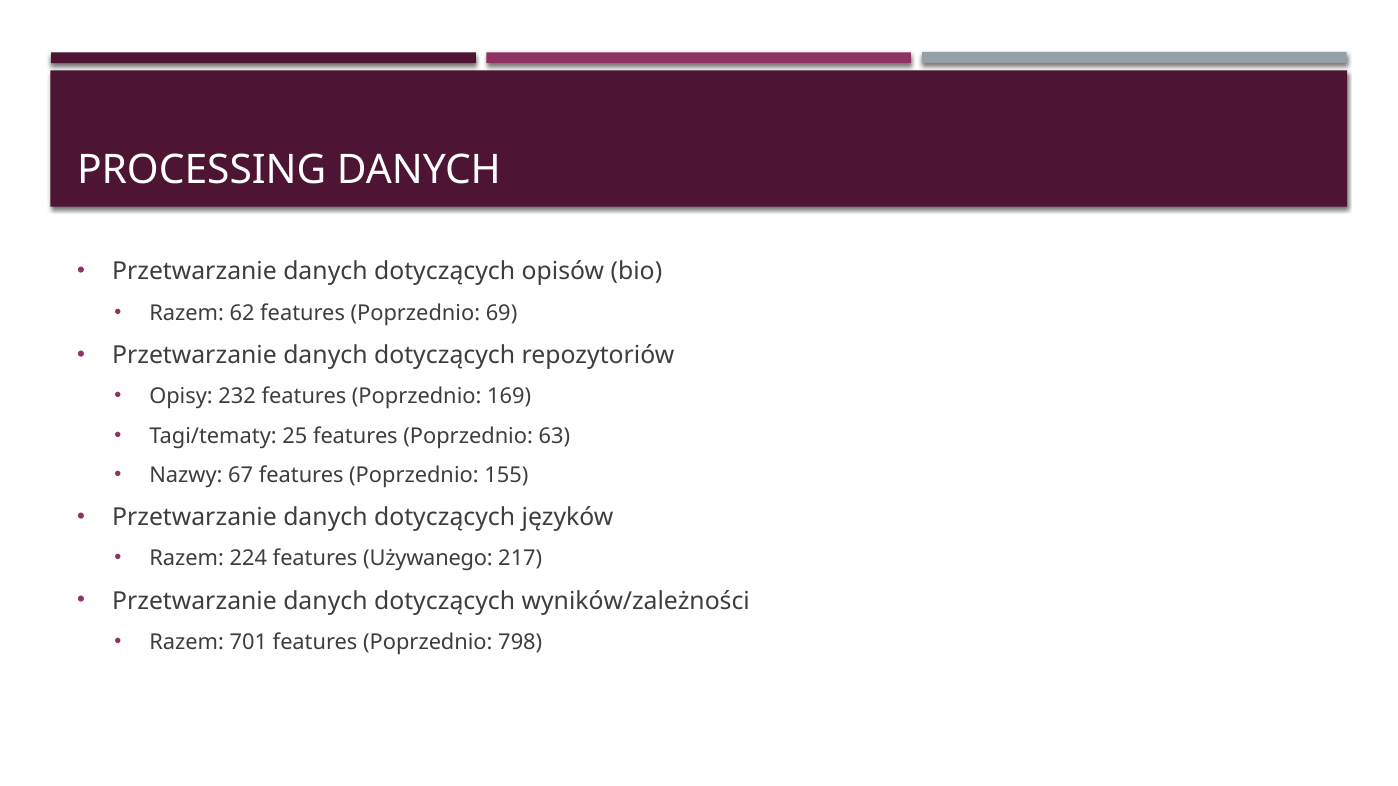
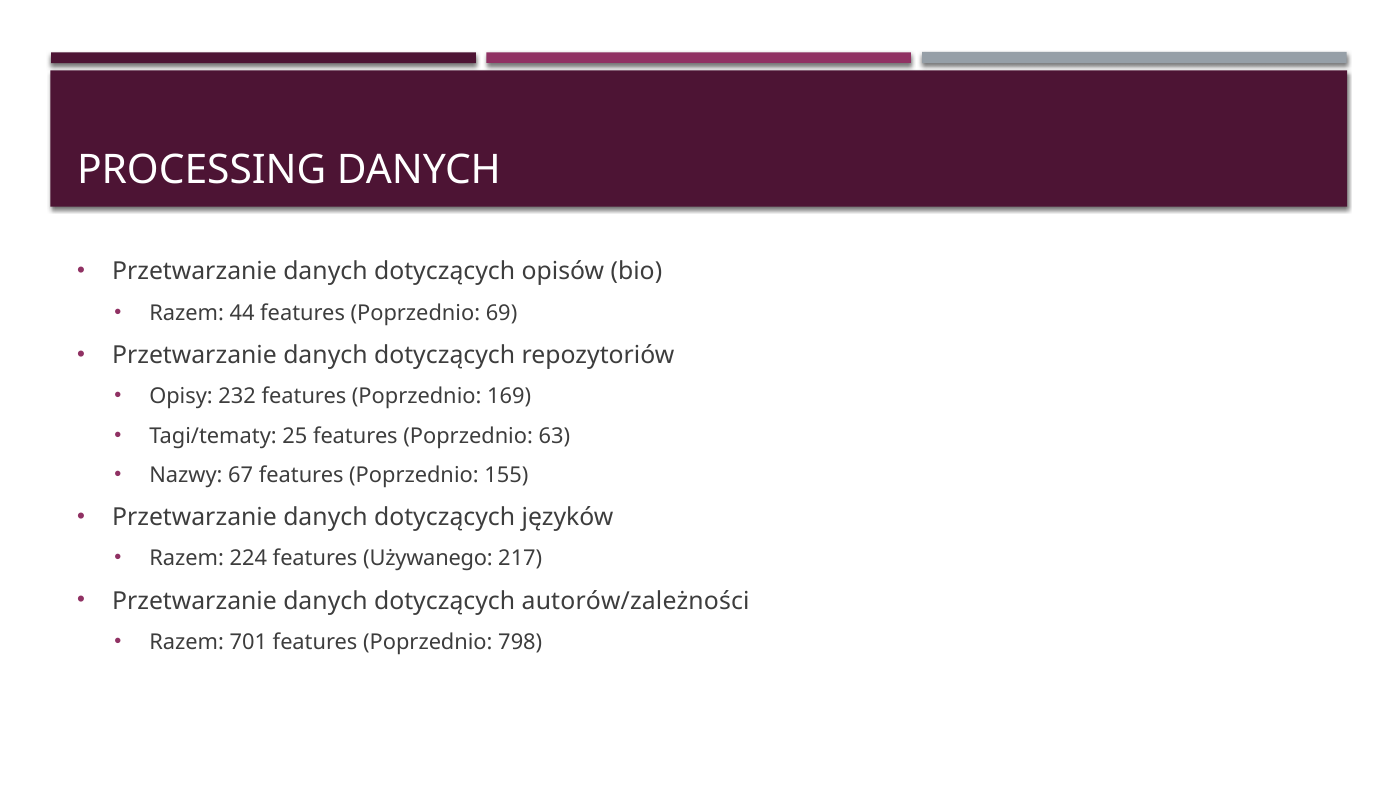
62: 62 -> 44
wyników/zależności: wyników/zależności -> autorów/zależności
